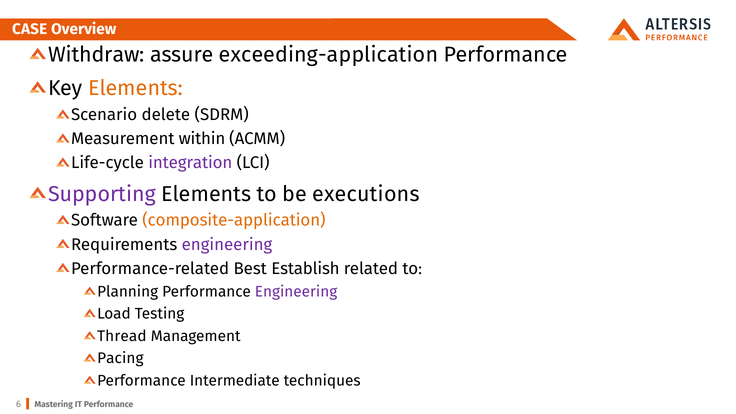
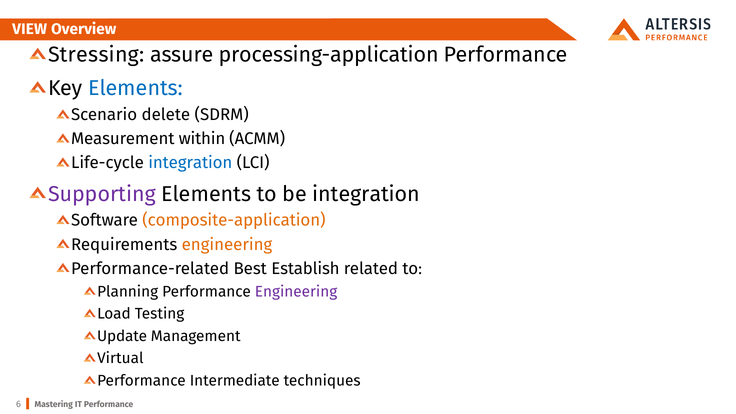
CASE: CASE -> VIEW
Withdraw: Withdraw -> Stressing
exceeding-application: exceeding-application -> processing-application
Elements at (136, 88) colour: orange -> blue
integration at (190, 163) colour: purple -> blue
be executions: executions -> integration
engineering at (227, 244) colour: purple -> orange
Thread: Thread -> Update
Pacing: Pacing -> Virtual
